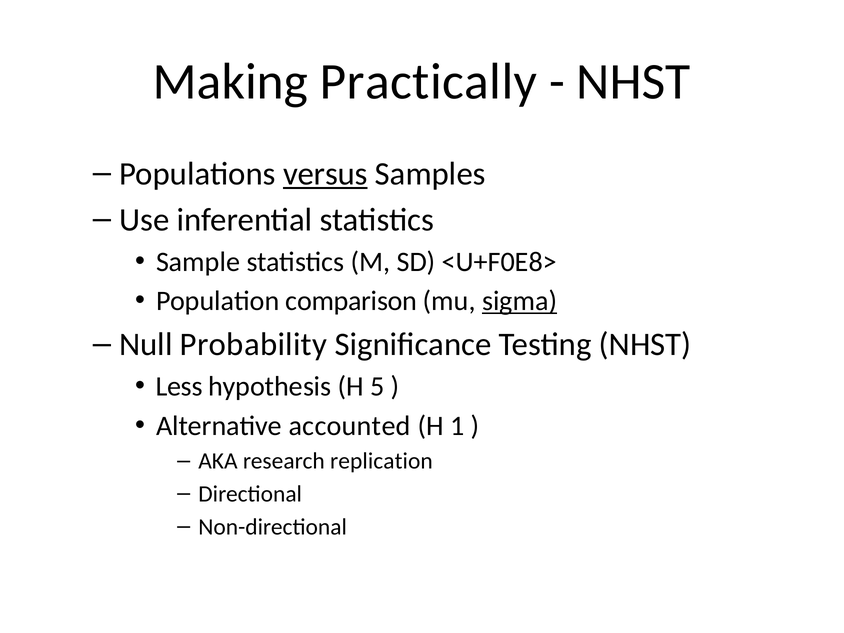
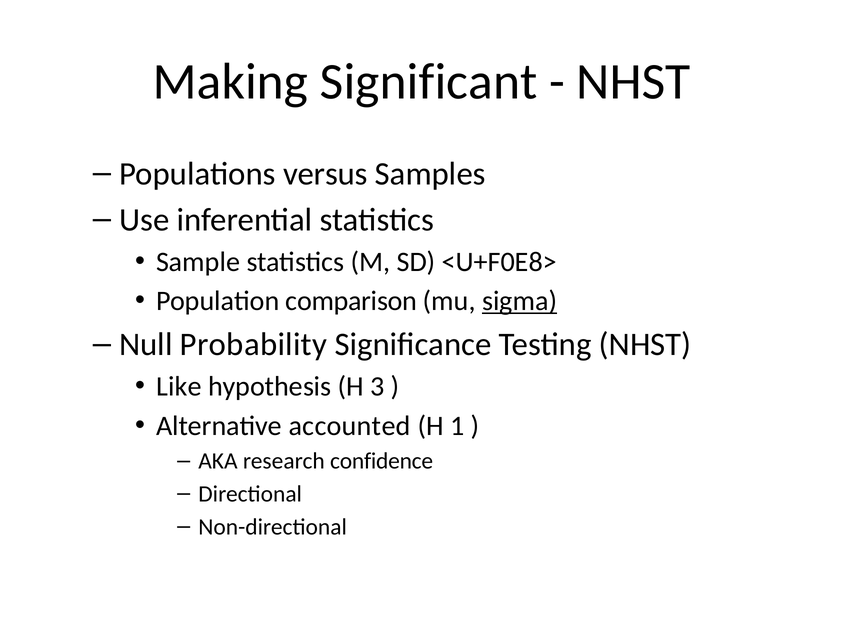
Practically: Practically -> Significant
versus underline: present -> none
Less: Less -> Like
5: 5 -> 3
replication: replication -> confidence
